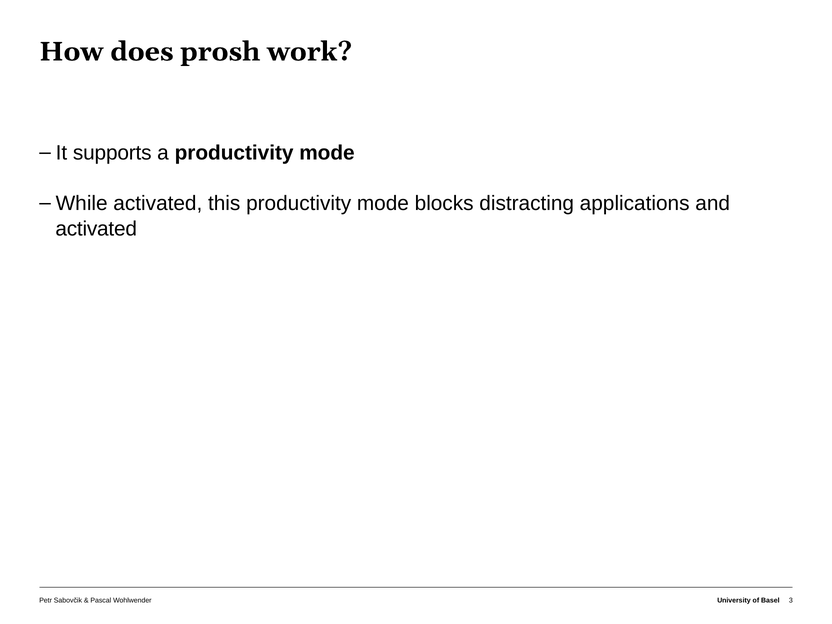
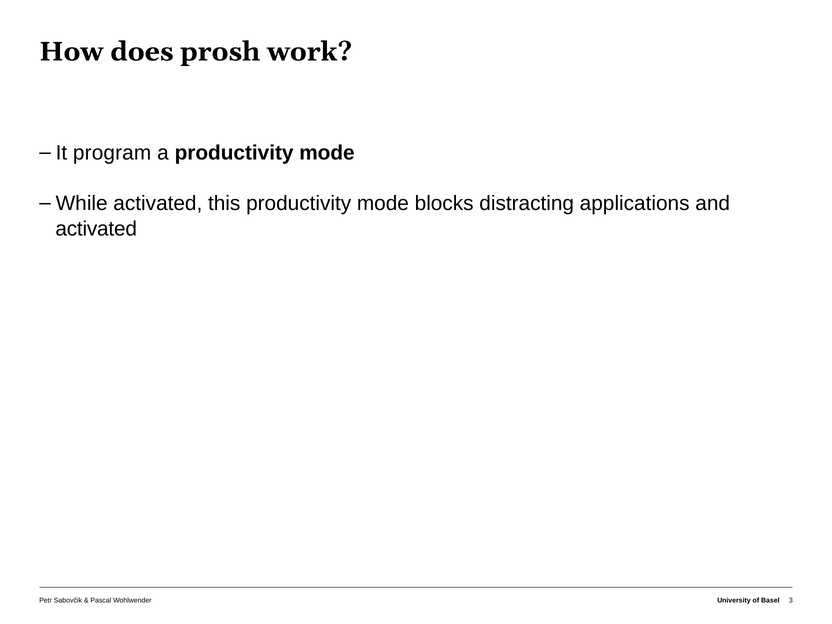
supports: supports -> program
